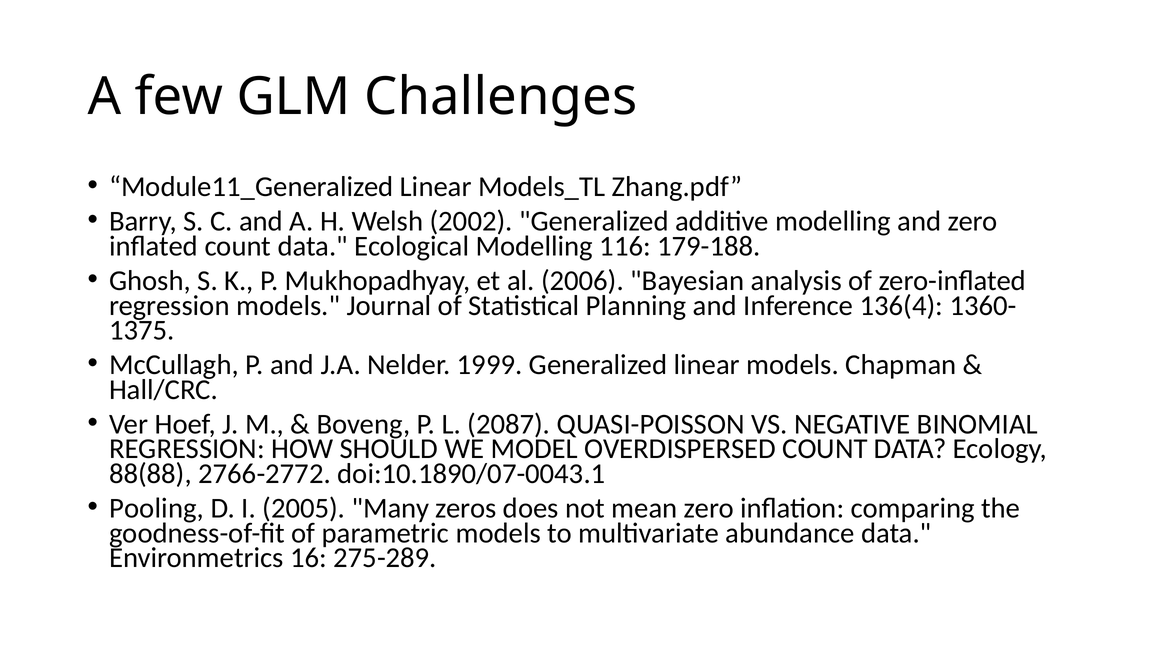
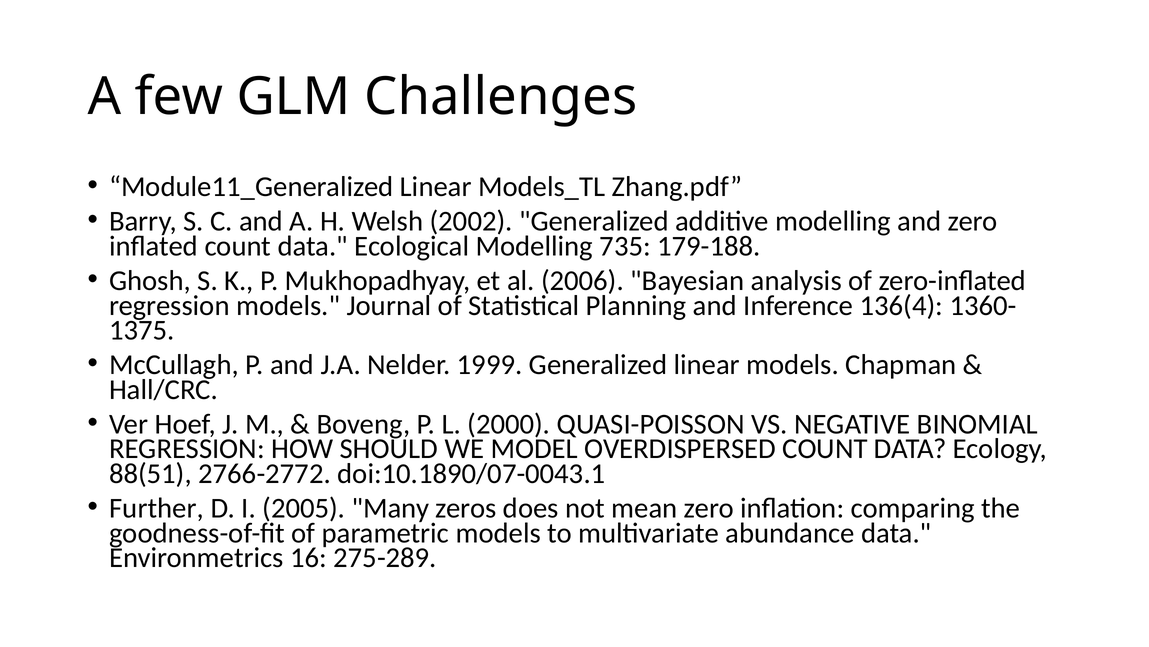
116: 116 -> 735
2087: 2087 -> 2000
88(88: 88(88 -> 88(51
Pooling: Pooling -> Further
